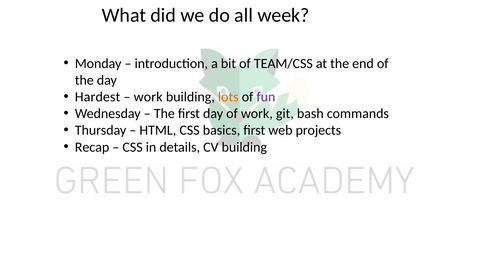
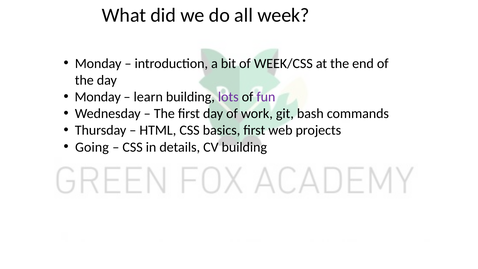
TEAM/CSS: TEAM/CSS -> WEEK/CSS
Hardest at (98, 97): Hardest -> Monday
work at (148, 97): work -> learn
lots colour: orange -> purple
Recap: Recap -> Going
